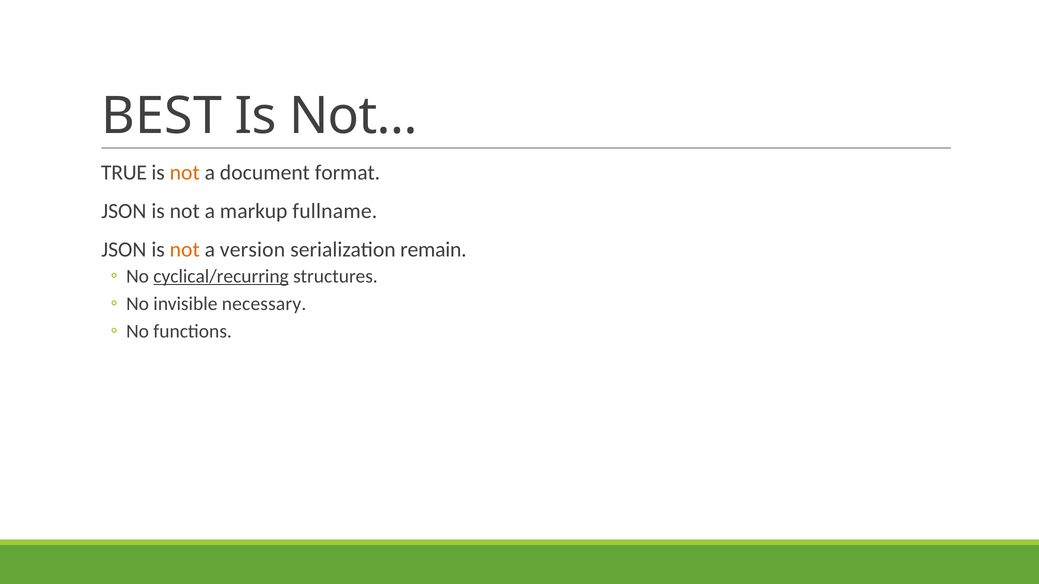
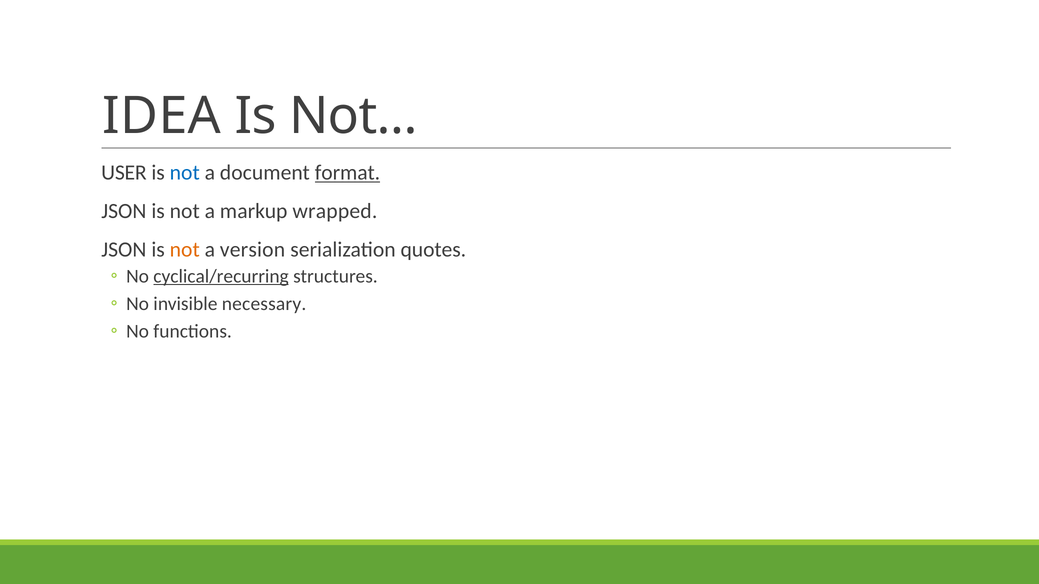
BEST: BEST -> IDEA
TRUE: TRUE -> USER
not at (185, 173) colour: orange -> blue
format underline: none -> present
fullname: fullname -> wrapped
remain: remain -> quotes
